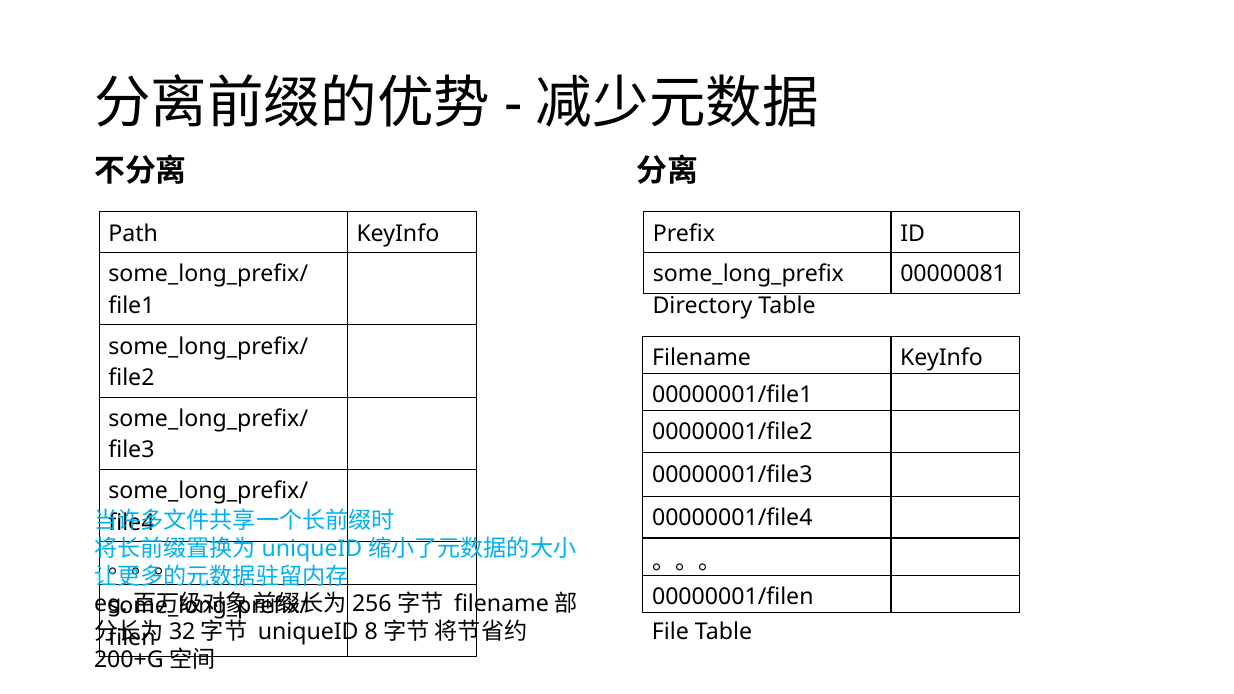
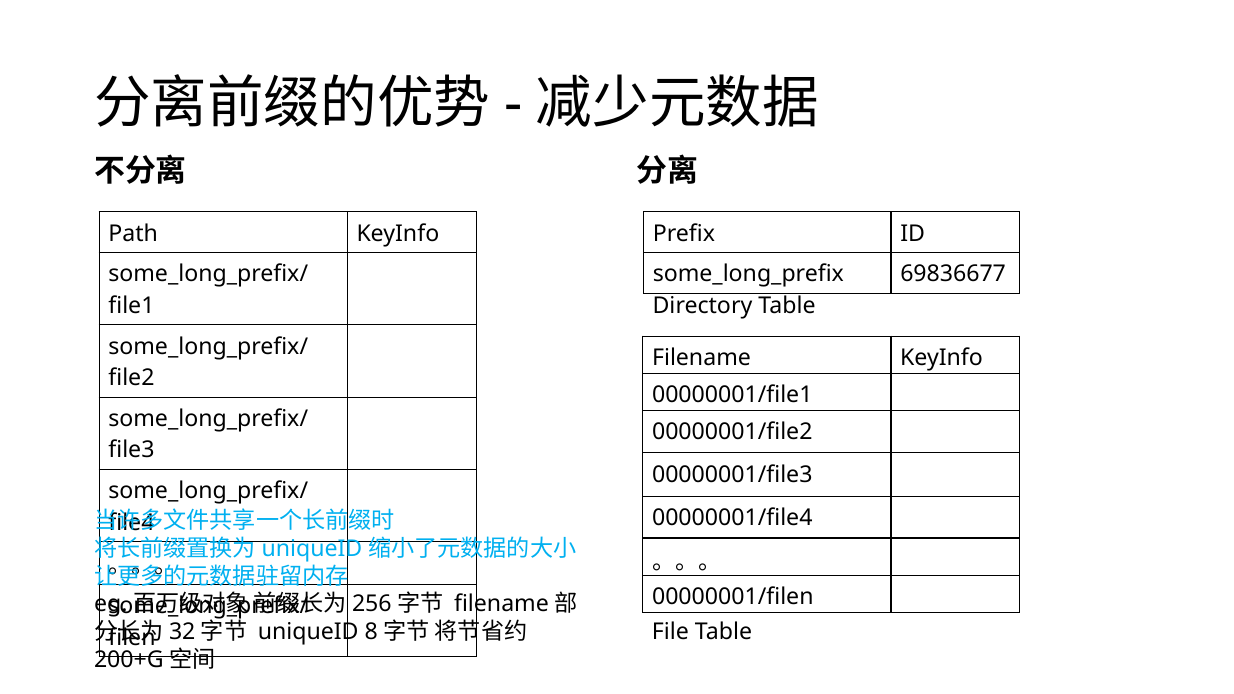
00000081: 00000081 -> 69836677
